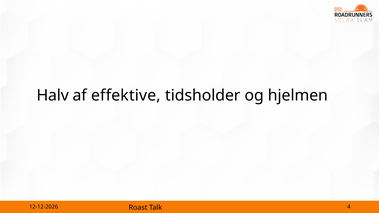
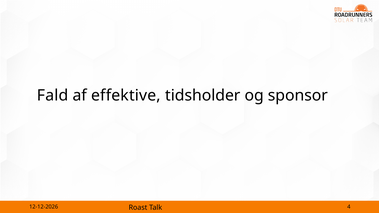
Halv: Halv -> Fald
hjelmen: hjelmen -> sponsor
